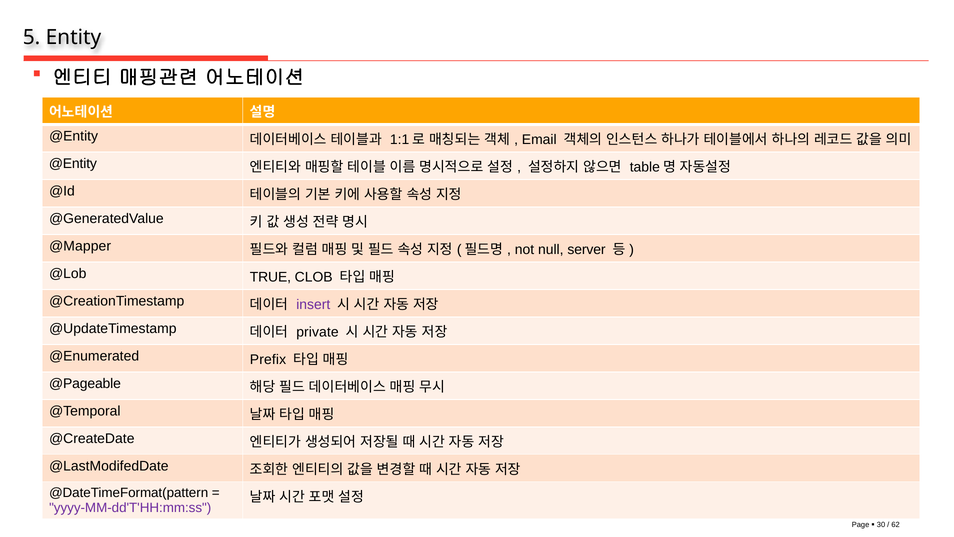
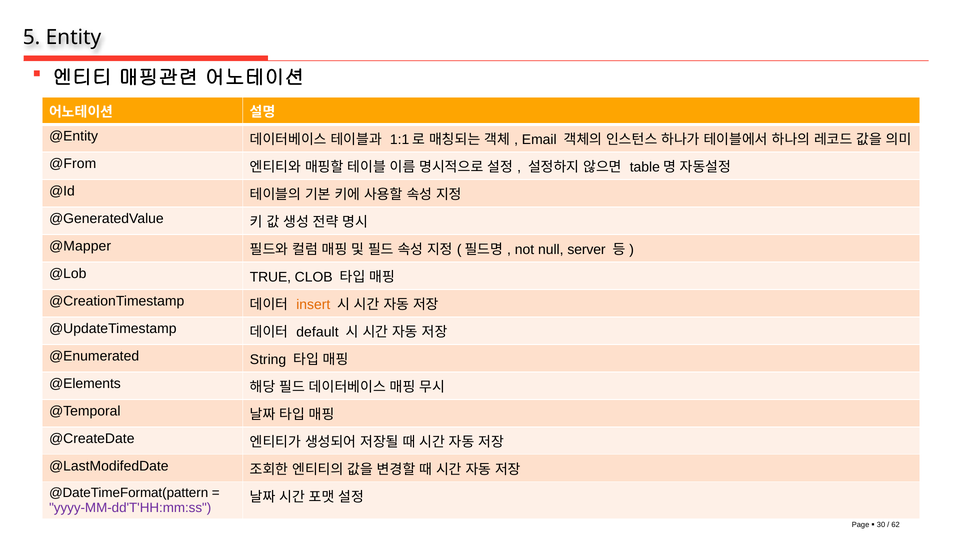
@Entity at (73, 164): @Entity -> @From
insert colour: purple -> orange
private: private -> default
Prefix: Prefix -> String
@Pageable: @Pageable -> @Elements
